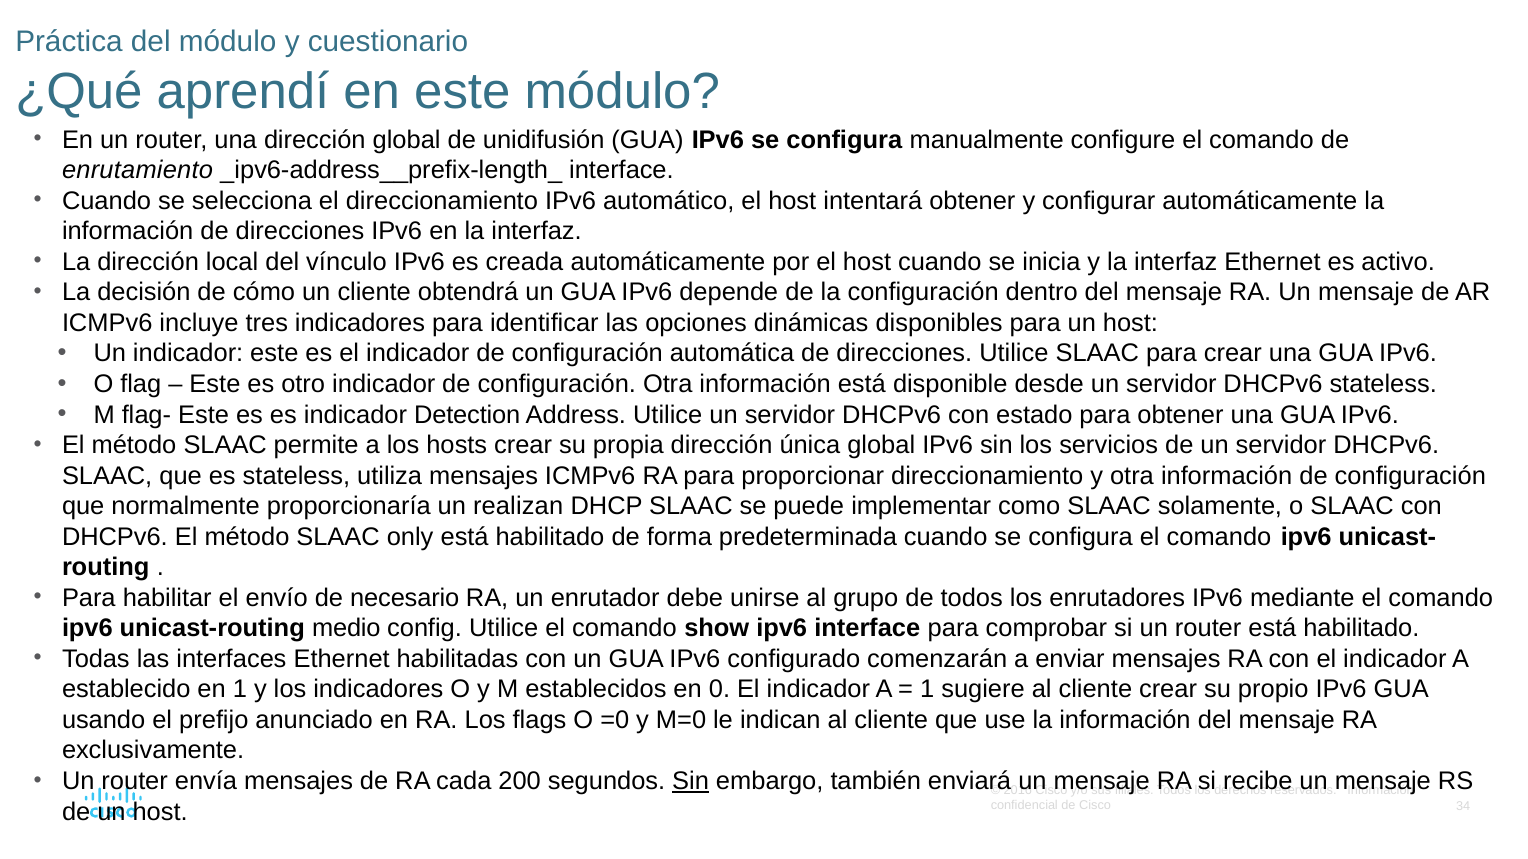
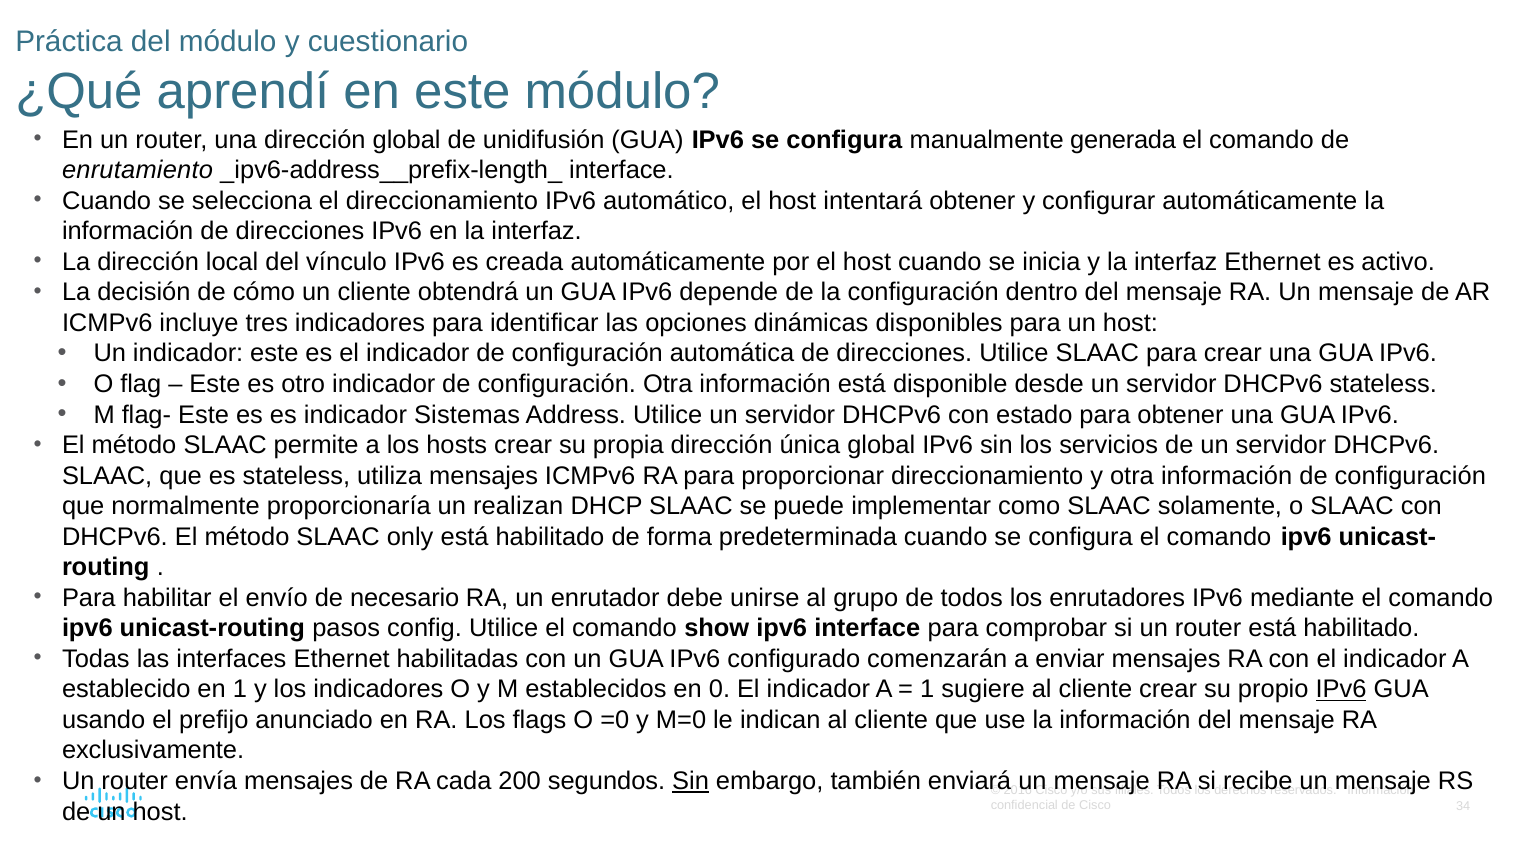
configure: configure -> generada
Detection: Detection -> Sistemas
medio: medio -> pasos
IPv6 at (1341, 690) underline: none -> present
